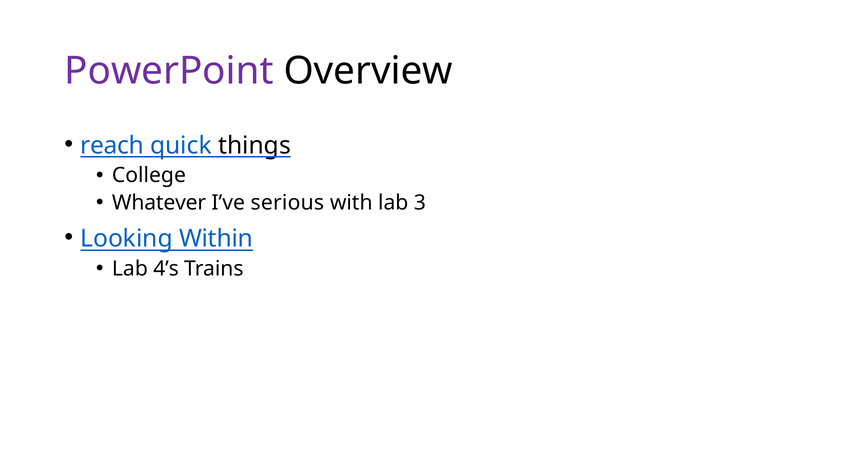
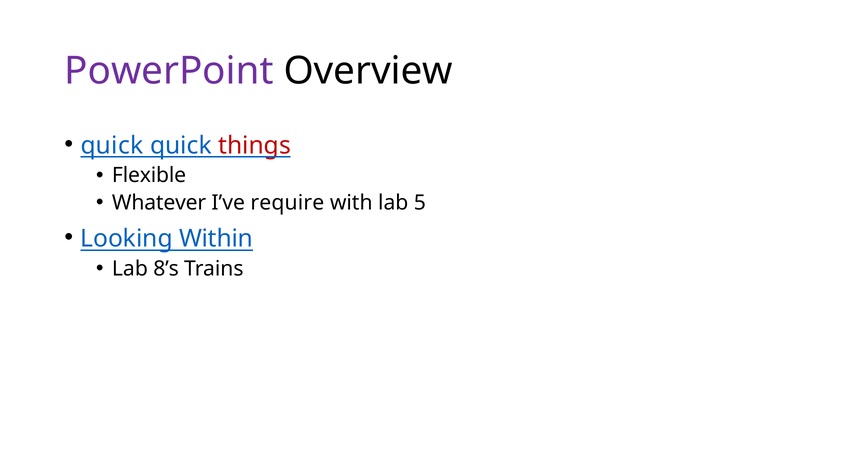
reach at (112, 146): reach -> quick
things colour: black -> red
College: College -> Flexible
serious: serious -> require
3: 3 -> 5
4’s: 4’s -> 8’s
